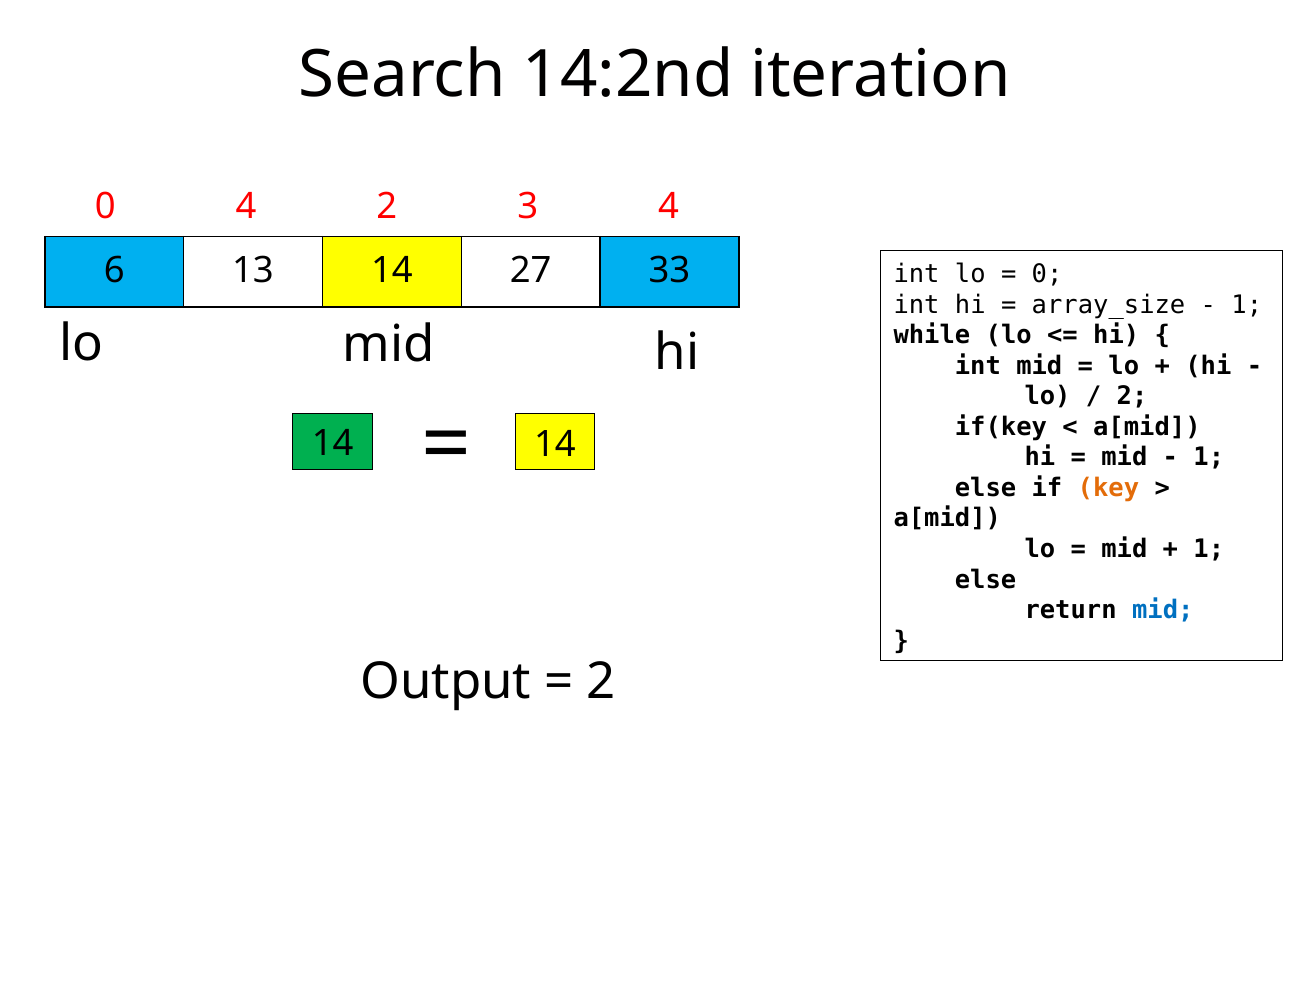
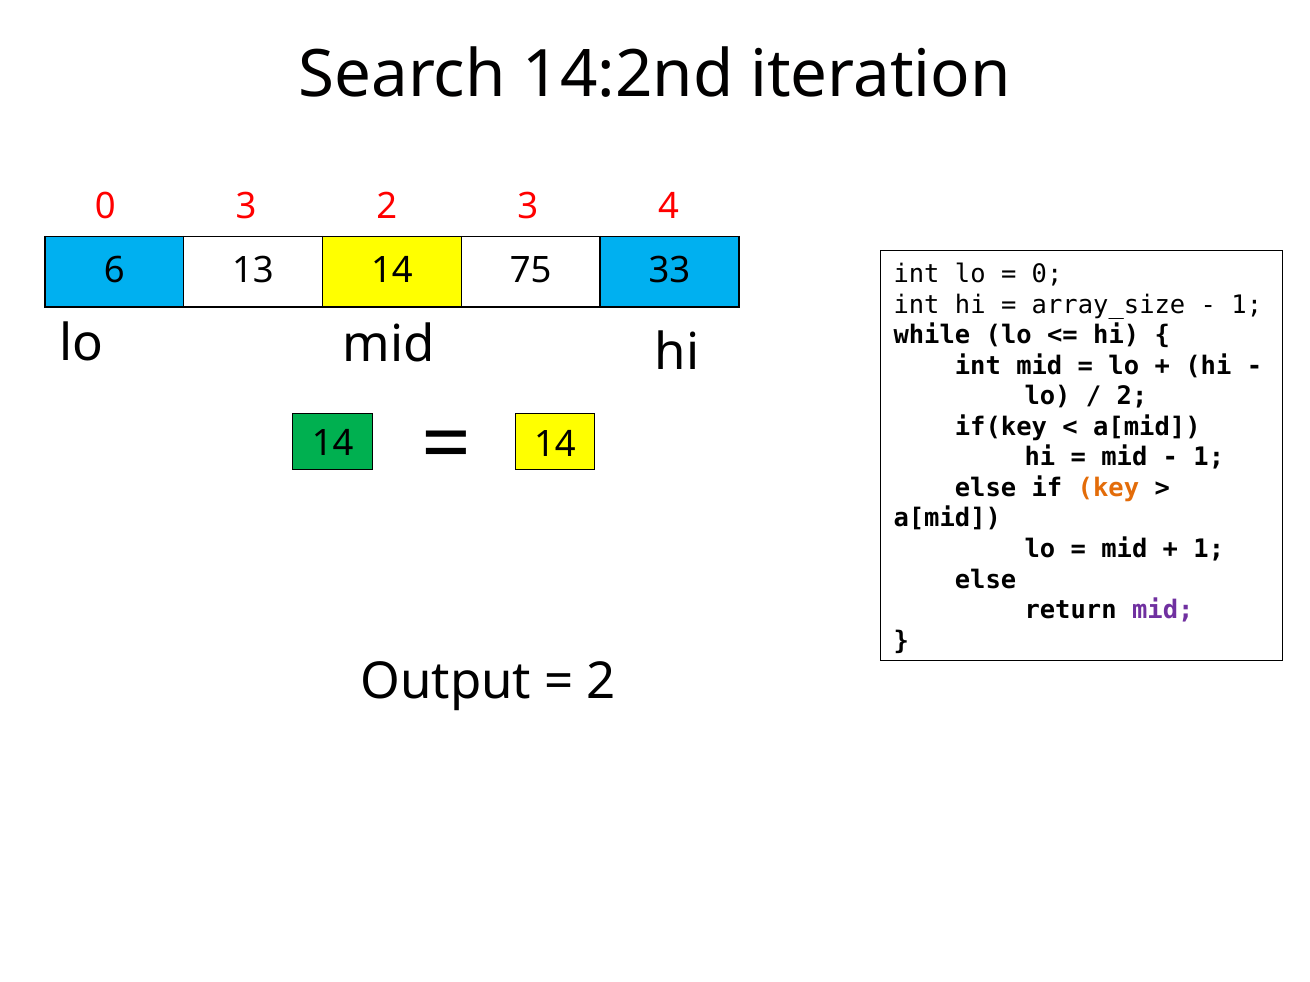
0 4: 4 -> 3
27: 27 -> 75
mid at (1163, 611) colour: blue -> purple
